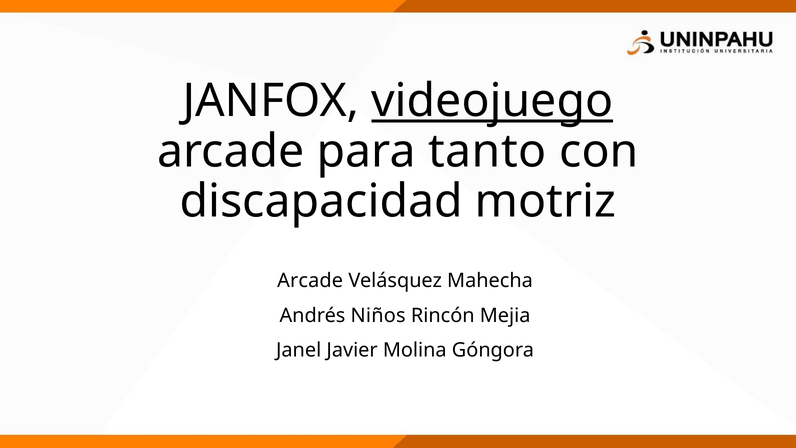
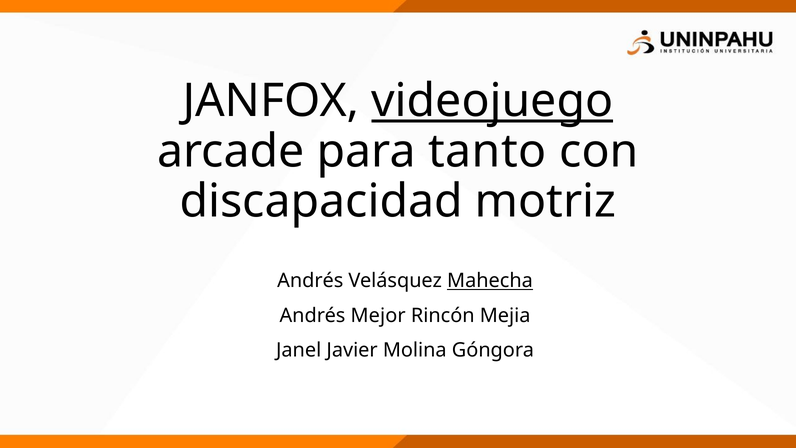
Arcade at (310, 281): Arcade -> Andrés
Mahecha underline: none -> present
Niños: Niños -> Mejor
